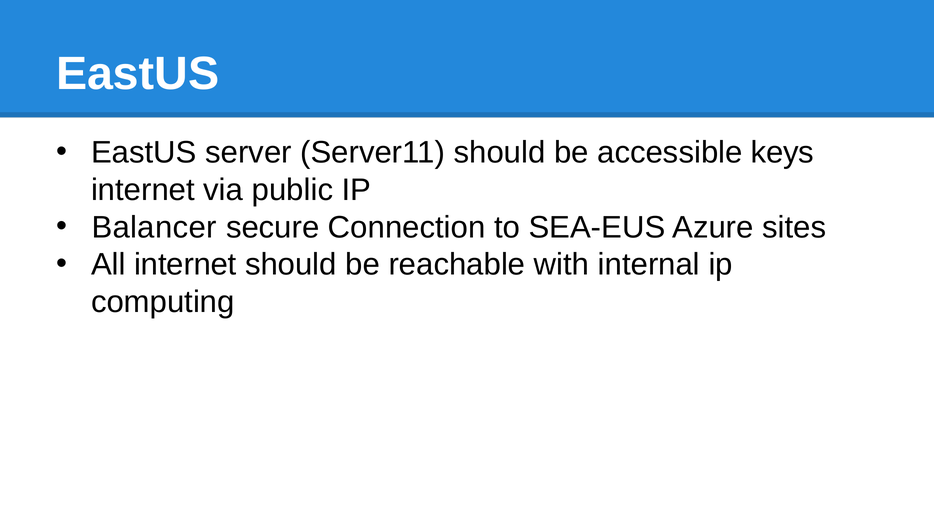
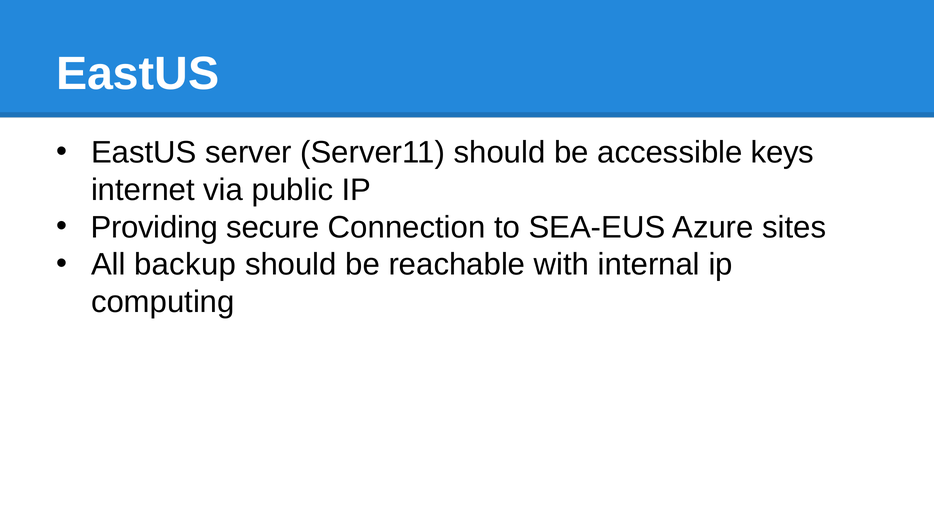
Balancer: Balancer -> Providing
All internet: internet -> backup
